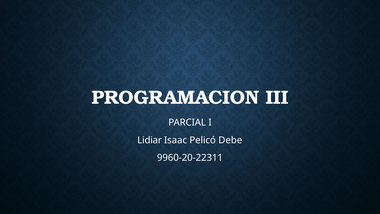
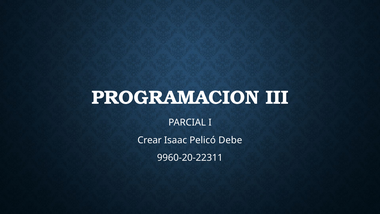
Lidiar: Lidiar -> Crear
